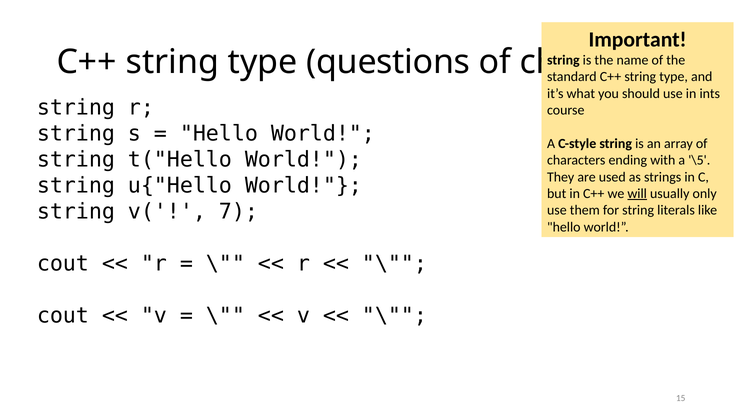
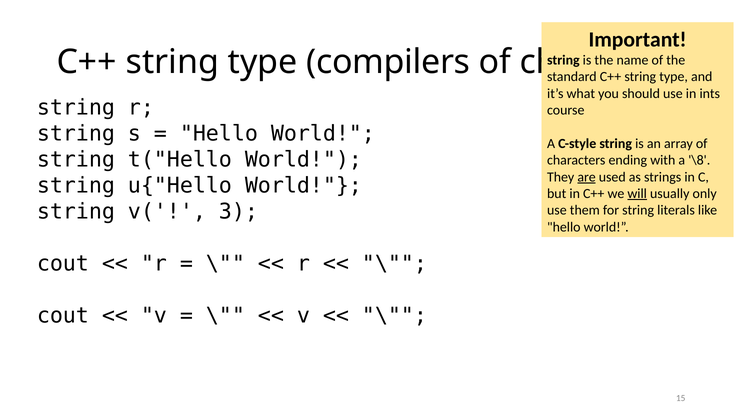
questions: questions -> compilers
\5: \5 -> \8
are underline: none -> present
7: 7 -> 3
